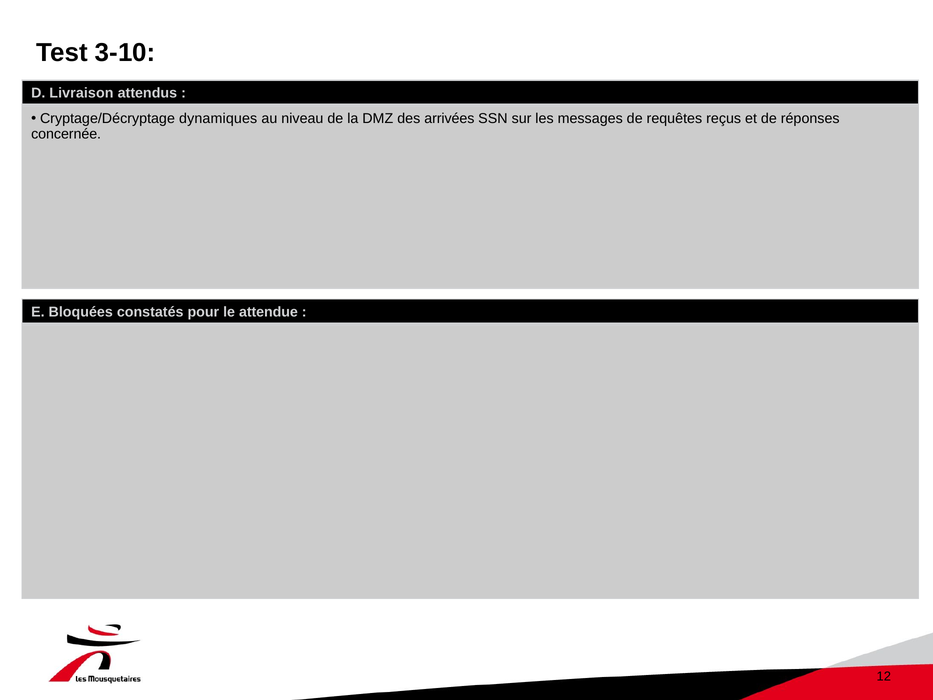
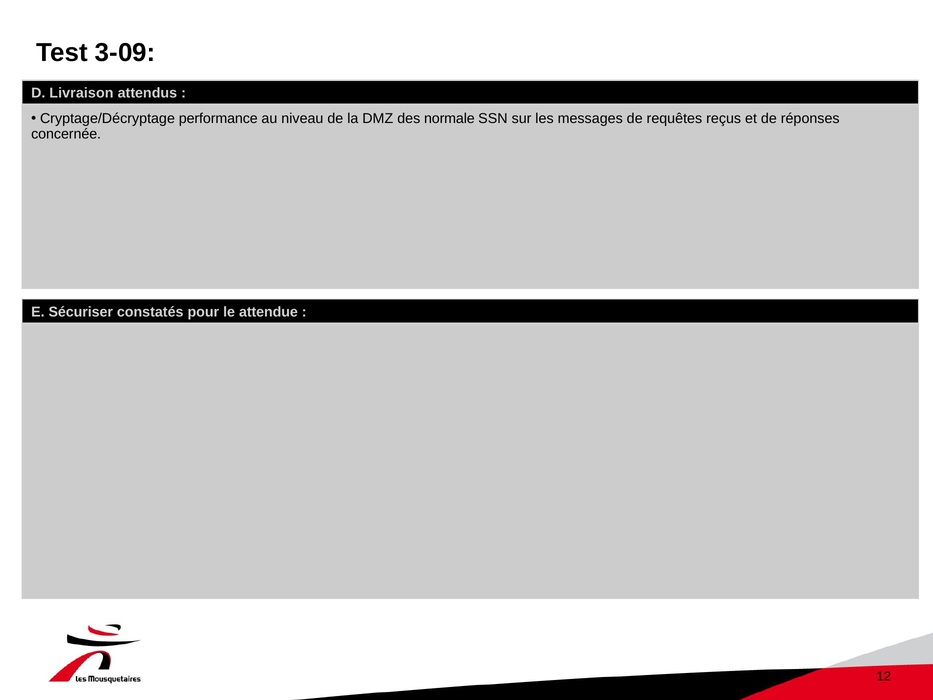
3-10: 3-10 -> 3-09
dynamiques: dynamiques -> performance
arrivées: arrivées -> normale
Bloquées: Bloquées -> Sécuriser
